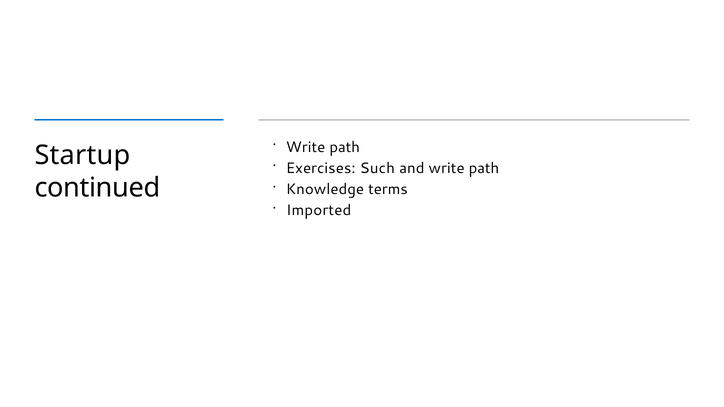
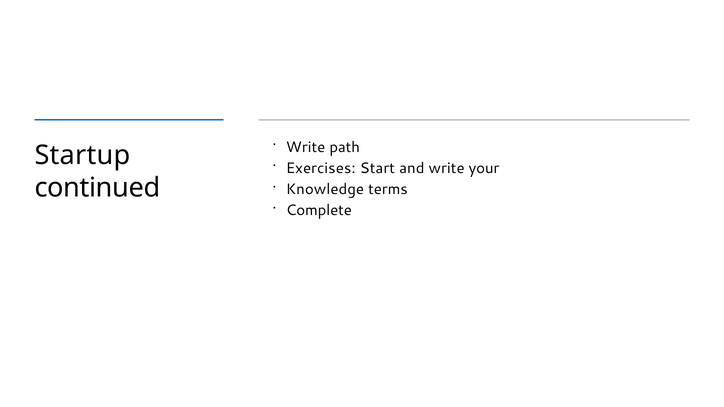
Such: Such -> Start
and write path: path -> your
Imported: Imported -> Complete
